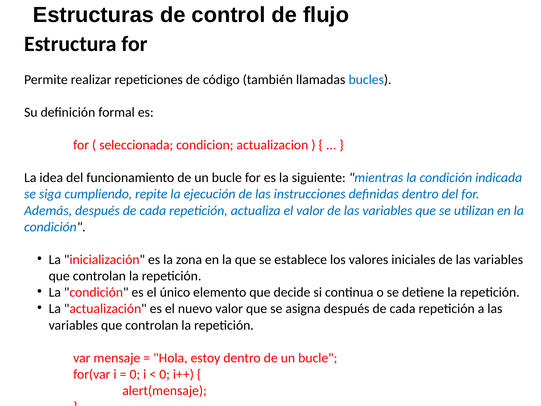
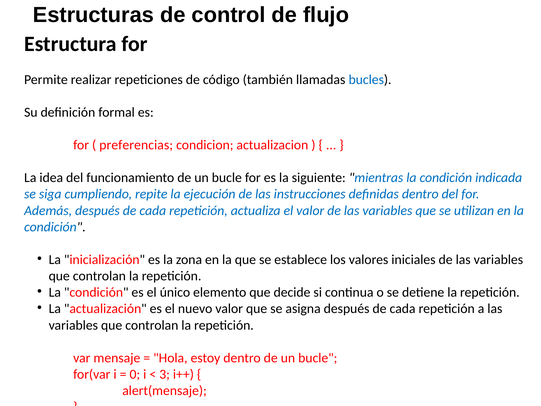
seleccionada: seleccionada -> preferencias
0 at (165, 374): 0 -> 3
